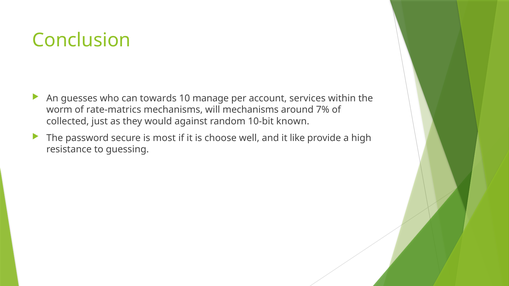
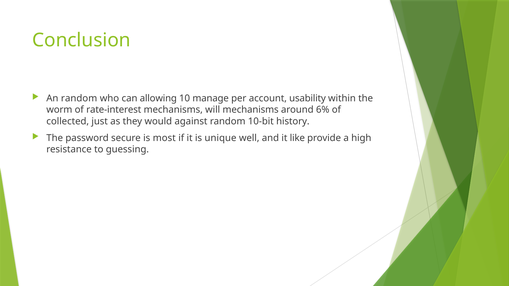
An guesses: guesses -> random
towards: towards -> allowing
services: services -> usability
rate-matrics: rate-matrics -> rate-interest
7%: 7% -> 6%
known: known -> history
choose: choose -> unique
